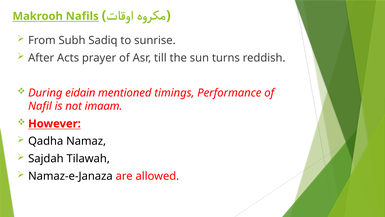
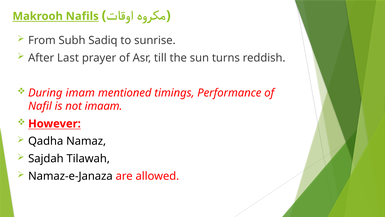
Acts: Acts -> Last
eidain: eidain -> imam
